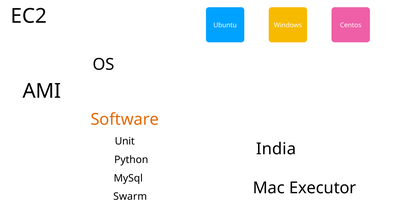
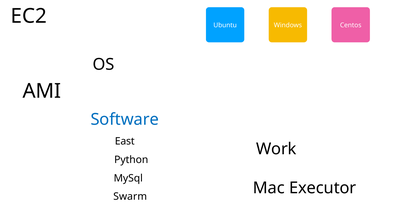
Software colour: orange -> blue
Unit: Unit -> East
India: India -> Work
